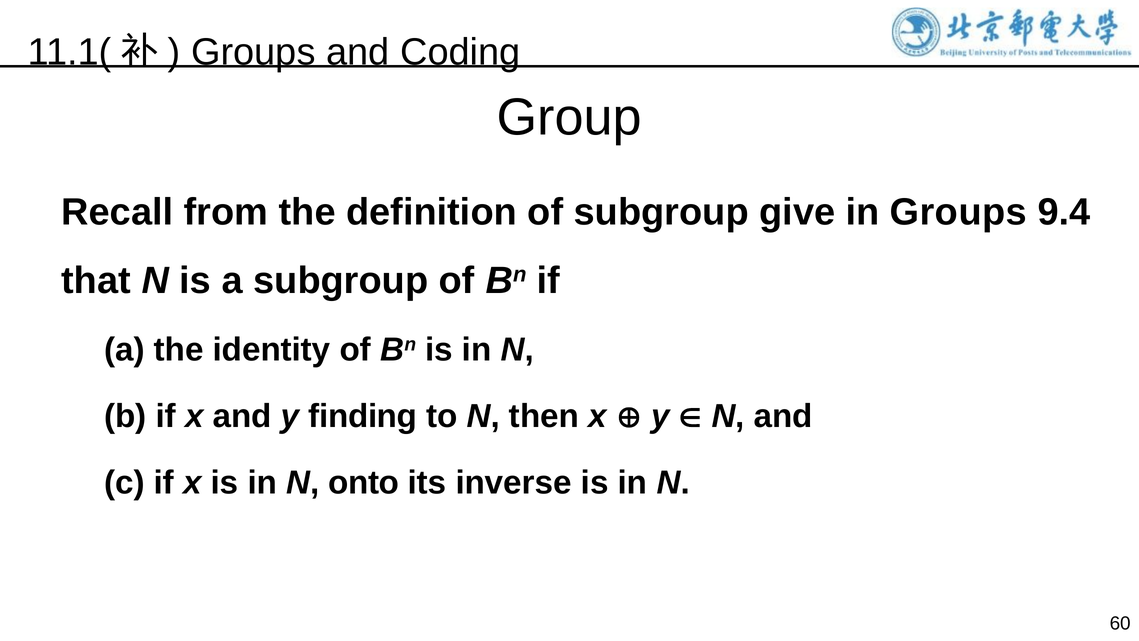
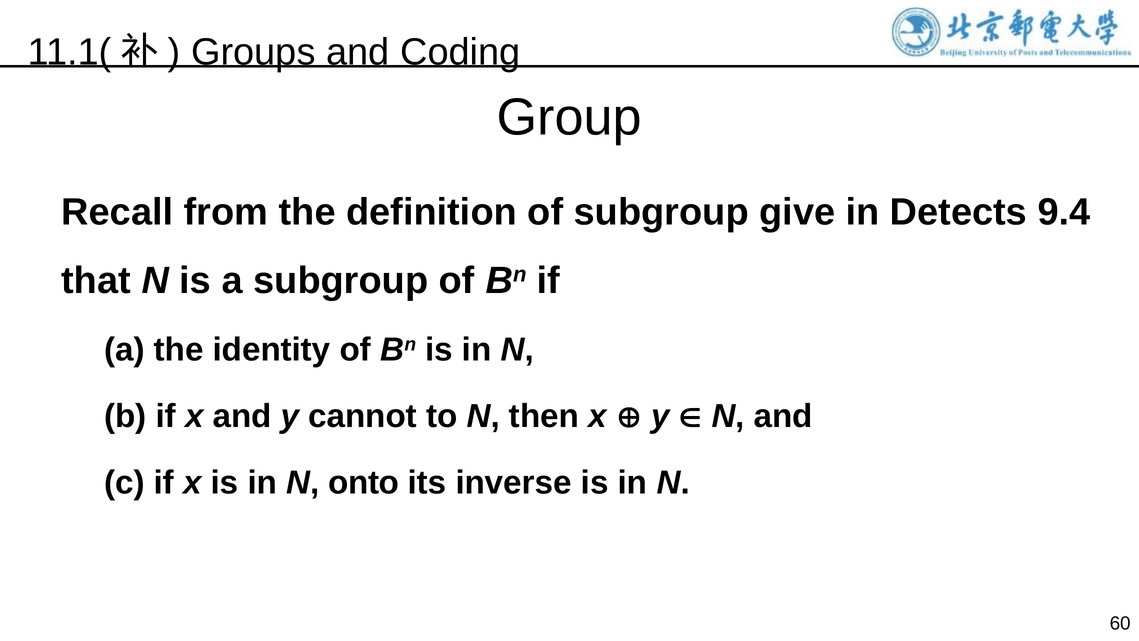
in Groups: Groups -> Detects
finding: finding -> cannot
